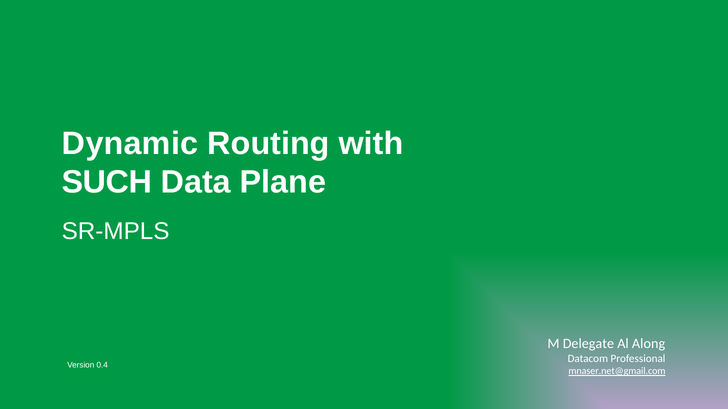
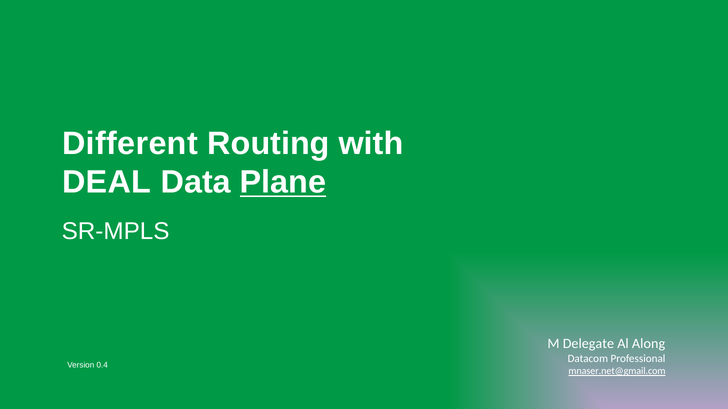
Dynamic: Dynamic -> Different
SUCH: SUCH -> DEAL
Plane underline: none -> present
